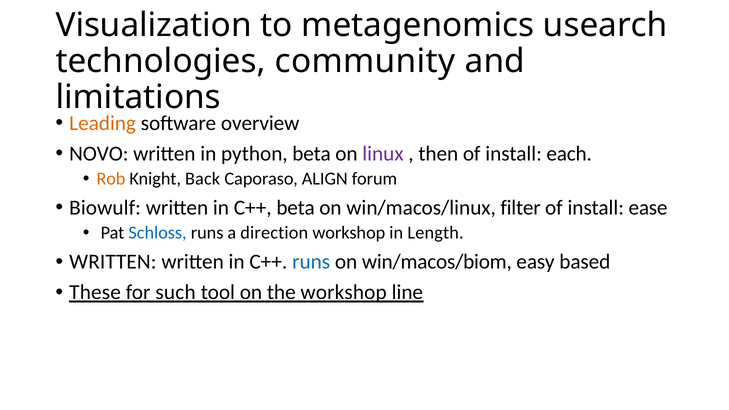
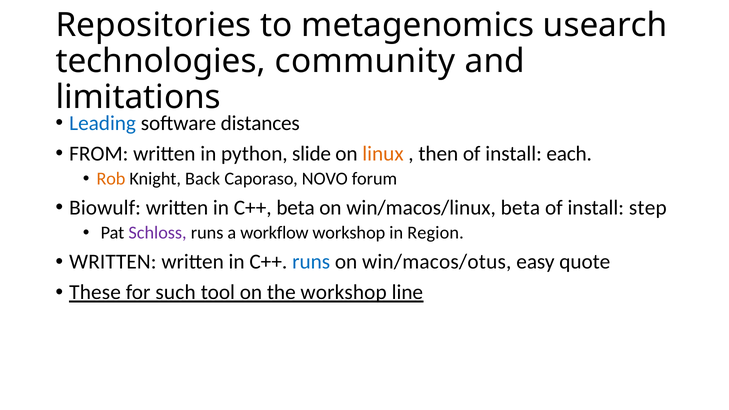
Visualization: Visualization -> Repositories
Leading colour: orange -> blue
overview: overview -> distances
NOVO: NOVO -> FROM
python beta: beta -> slide
linux colour: purple -> orange
ALIGN: ALIGN -> NOVO
win/macos/linux filter: filter -> beta
ease: ease -> step
Schloss colour: blue -> purple
direction: direction -> workflow
Length: Length -> Region
win/macos/biom: win/macos/biom -> win/macos/otus
based: based -> quote
